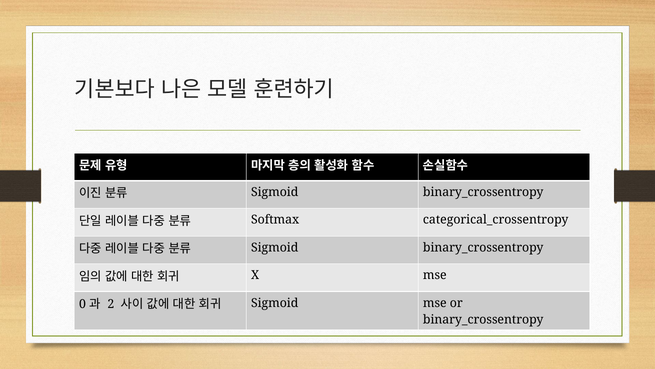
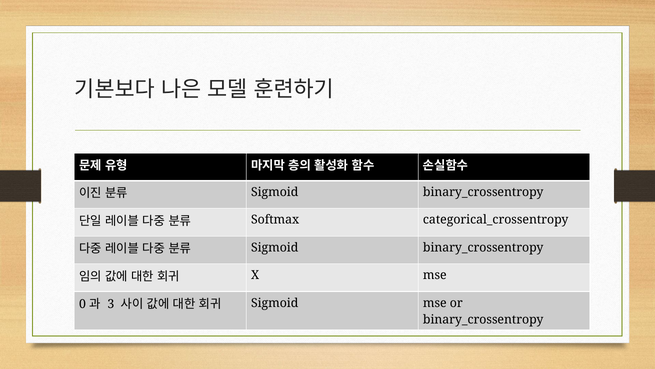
2: 2 -> 3
